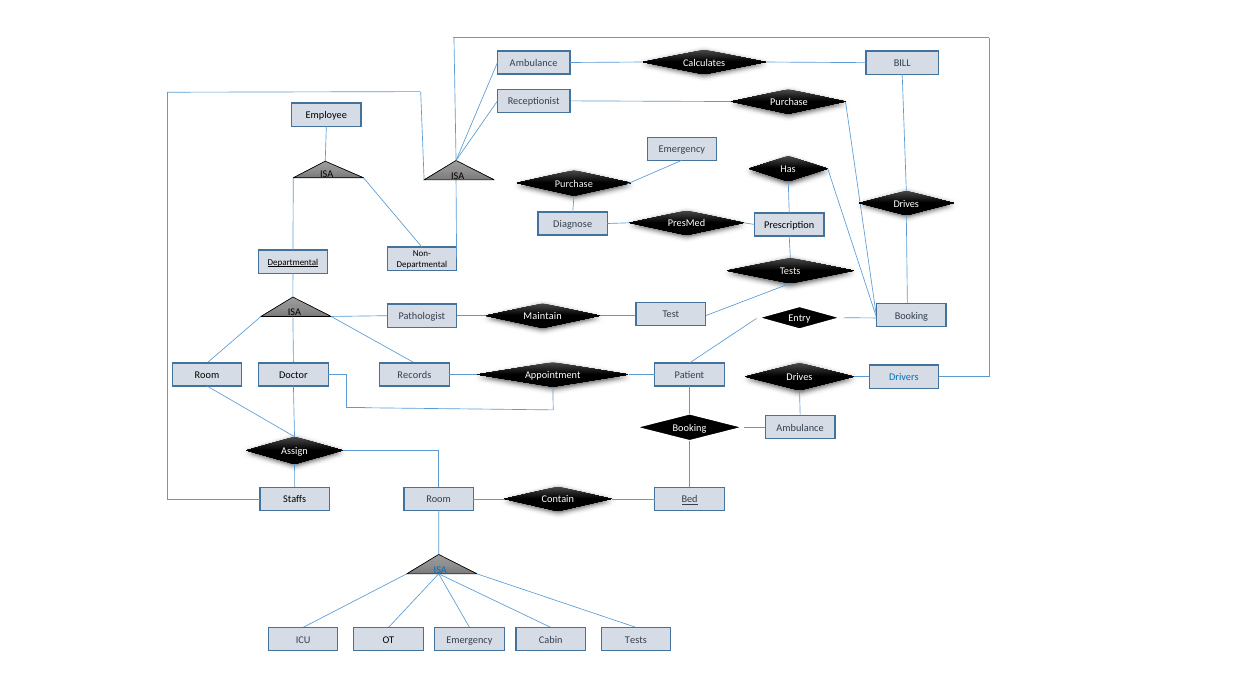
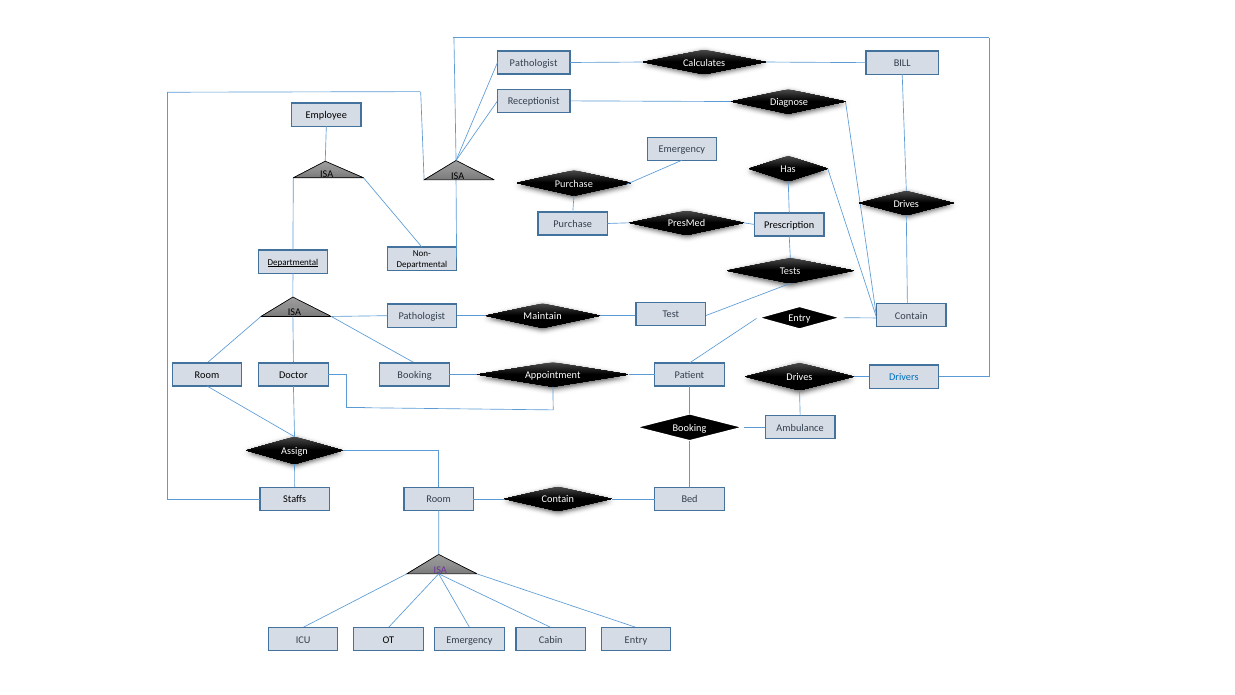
Ambulance at (534, 63): Ambulance -> Pathologist
Receptionist Purchase: Purchase -> Diagnose
Diagnose at (573, 224): Diagnose -> Purchase
Entry Booking: Booking -> Contain
Doctor Records: Records -> Booking
Bed underline: present -> none
ISA at (440, 569) colour: blue -> purple
OT Tests: Tests -> Entry
